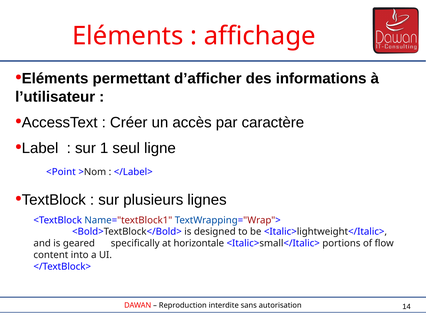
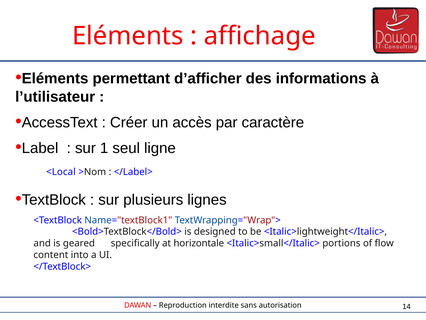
<Point: <Point -> <Local
